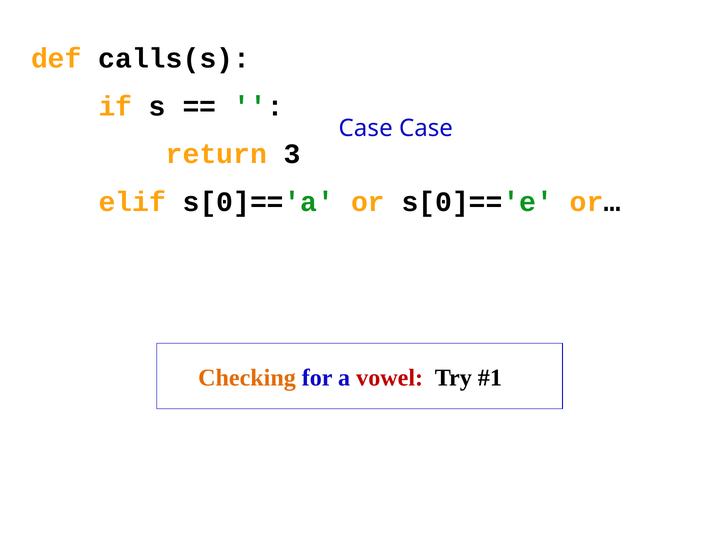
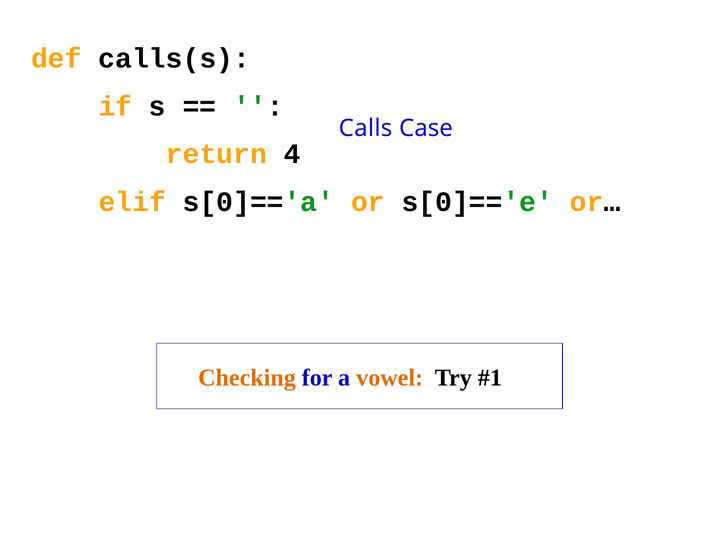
Case at (366, 128): Case -> Calls
3: 3 -> 4
vowel colour: red -> orange
